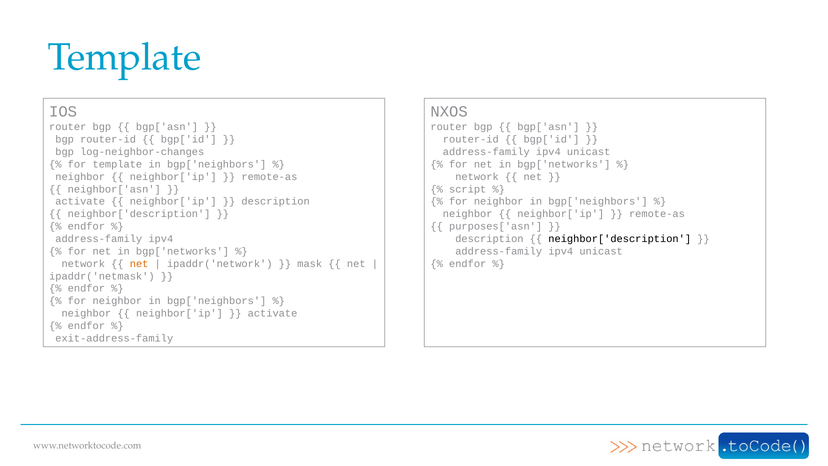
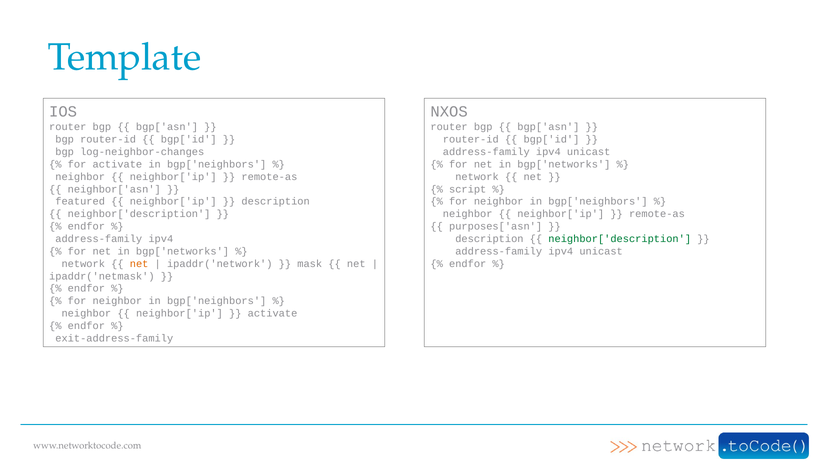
for template: template -> activate
activate at (80, 201): activate -> featured
neighbor['description at (620, 239) colour: black -> green
